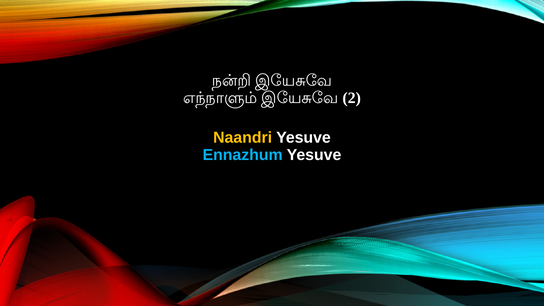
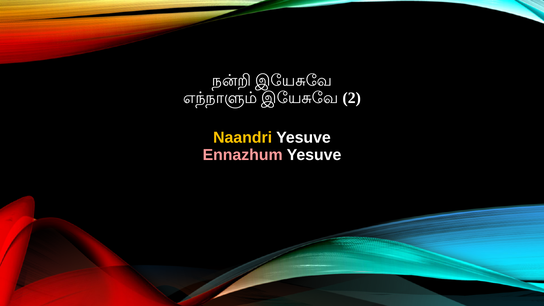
Ennazhum colour: light blue -> pink
